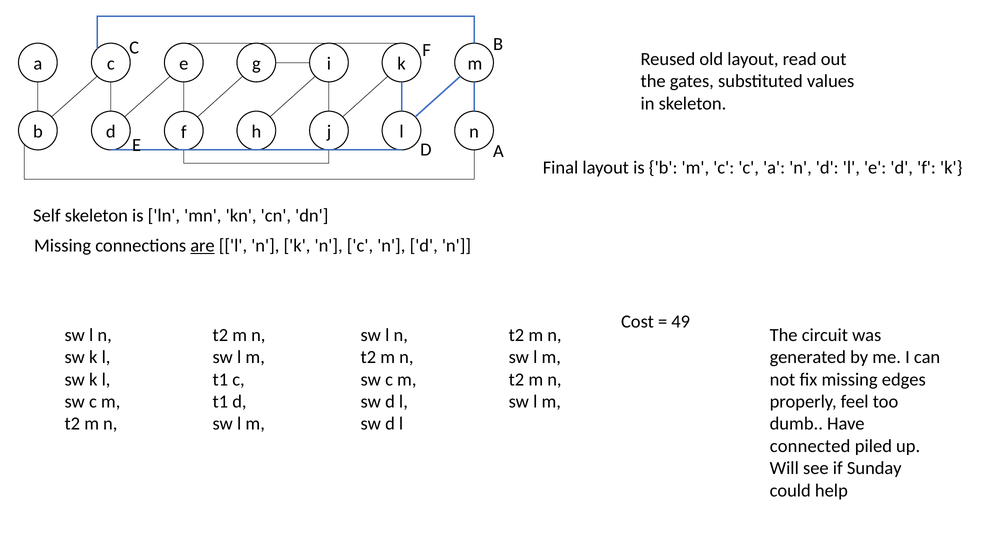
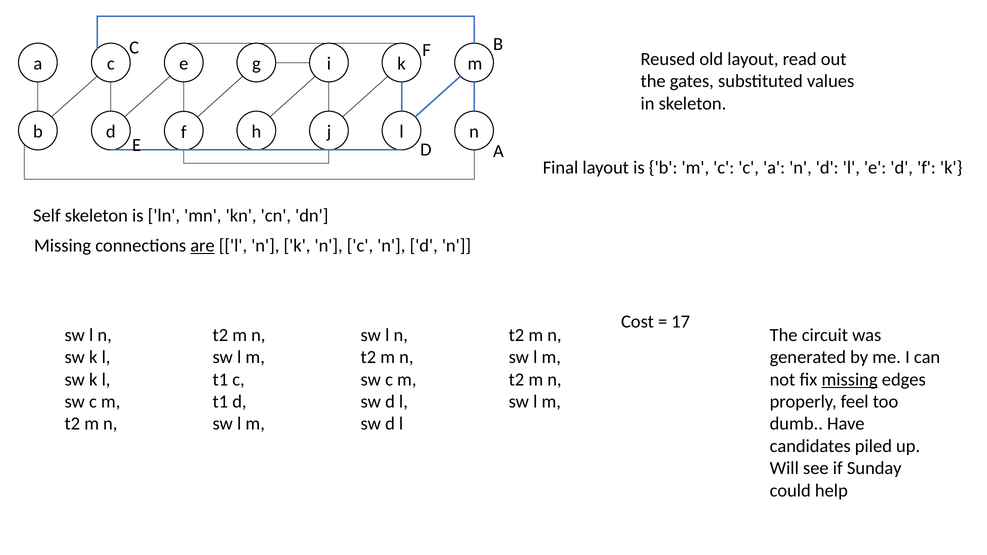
49: 49 -> 17
missing at (850, 380) underline: none -> present
connected: connected -> candidates
